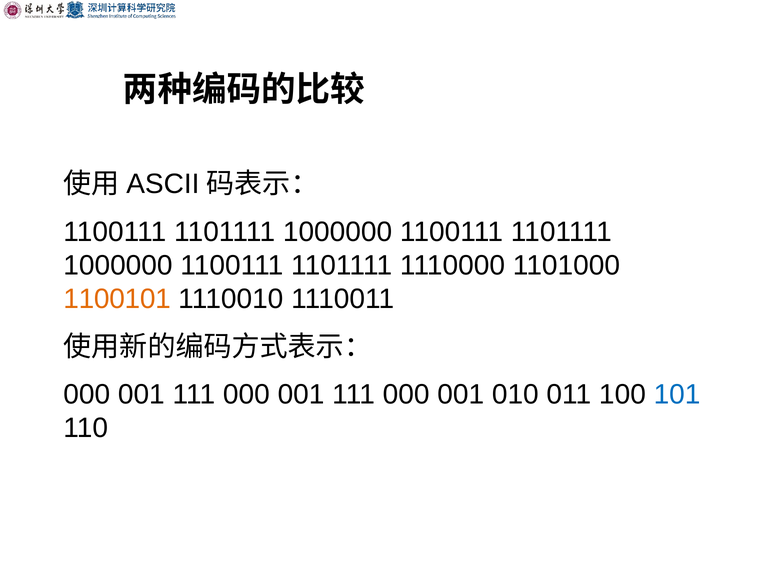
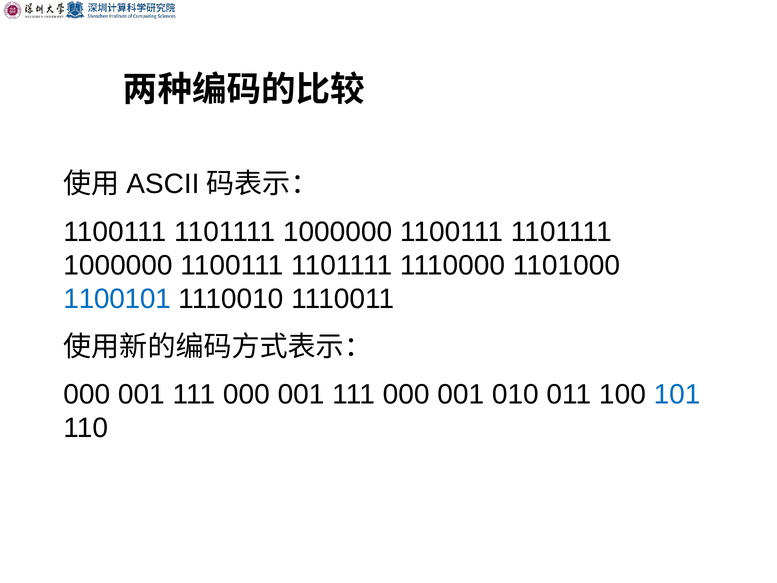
1100101 colour: orange -> blue
